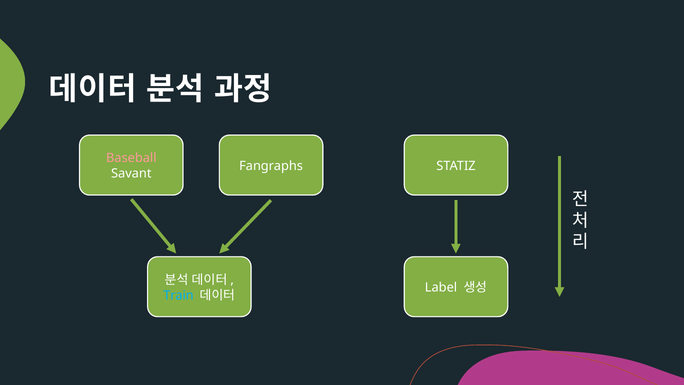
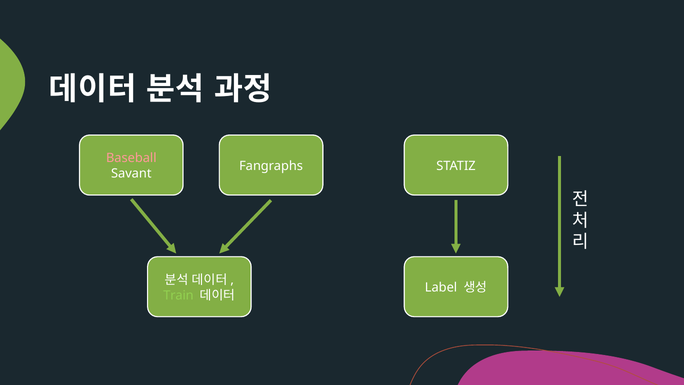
Train colour: light blue -> light green
